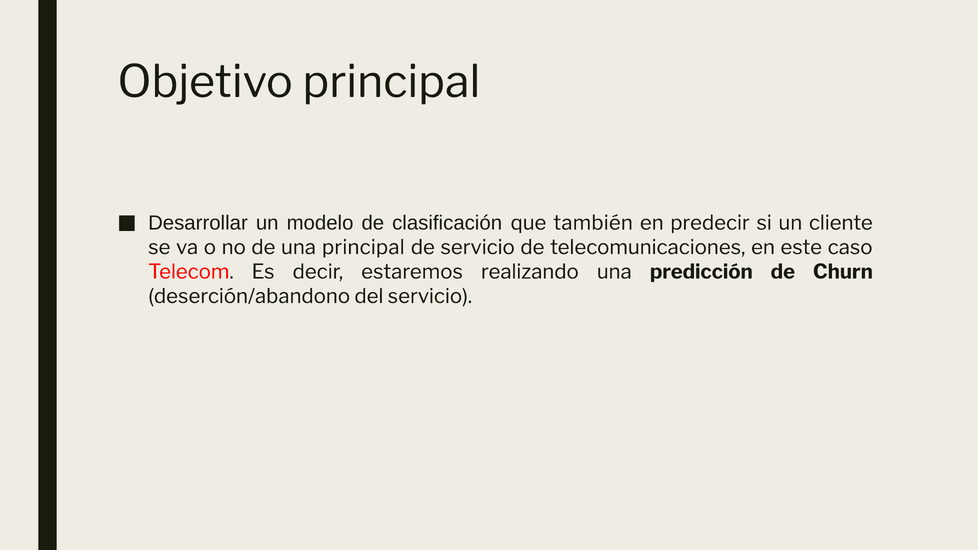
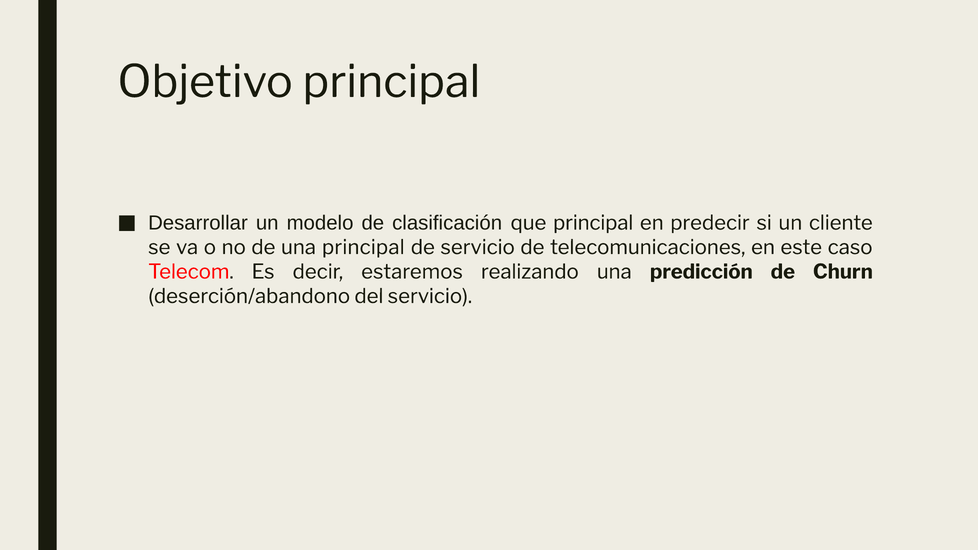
que también: también -> principal
